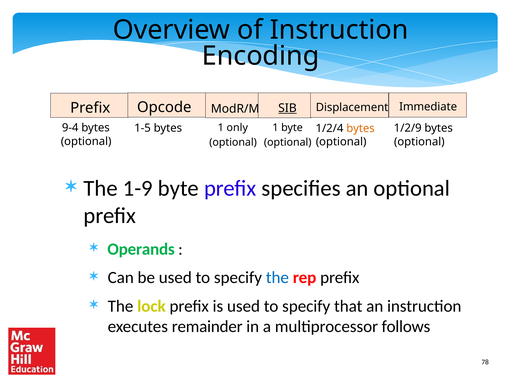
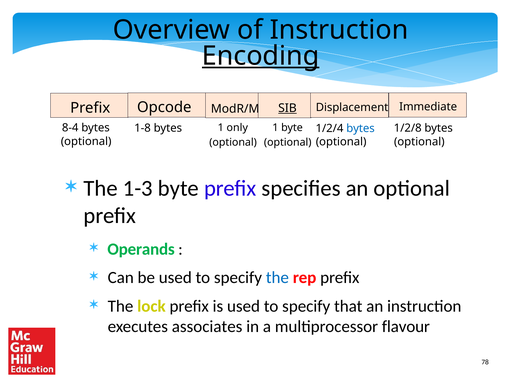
Encoding underline: none -> present
9-4: 9-4 -> 8-4
1/2/9: 1/2/9 -> 1/2/8
1-5: 1-5 -> 1-8
bytes at (360, 128) colour: orange -> blue
1-9: 1-9 -> 1-3
remainder: remainder -> associates
follows: follows -> flavour
